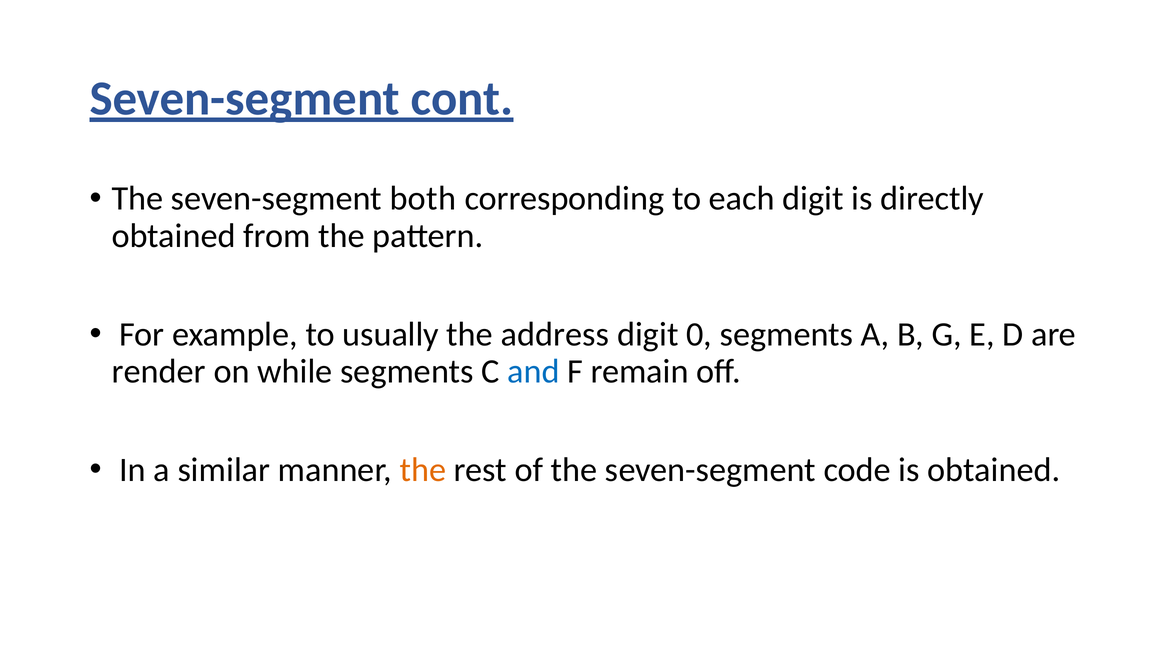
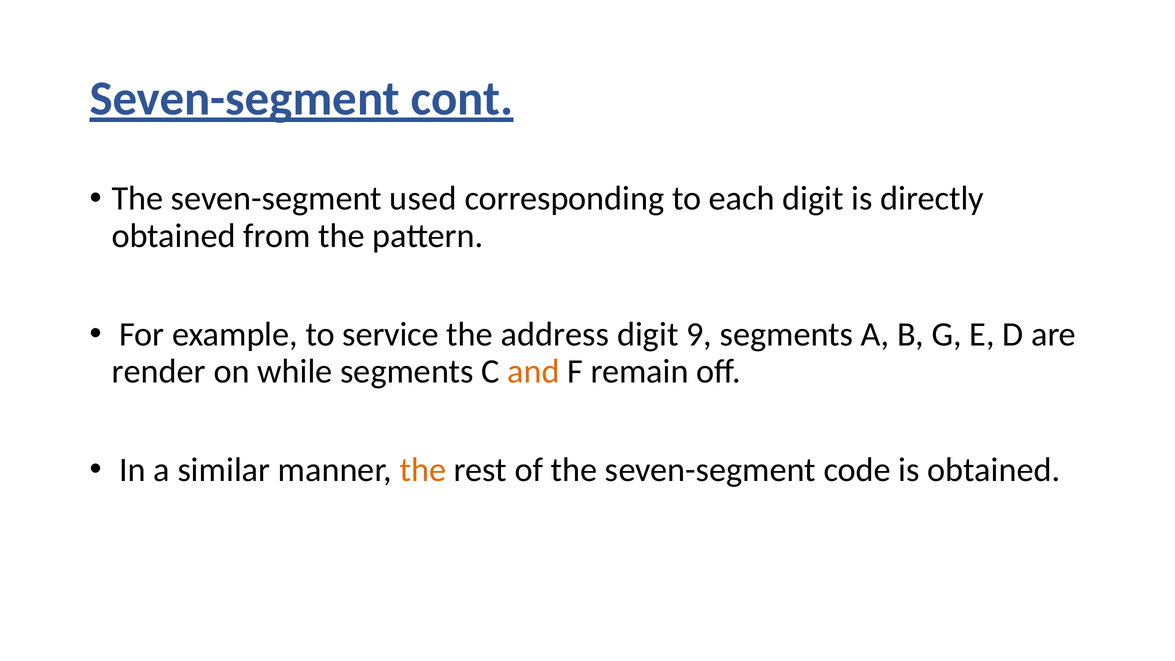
both: both -> used
usually: usually -> service
0: 0 -> 9
and colour: blue -> orange
